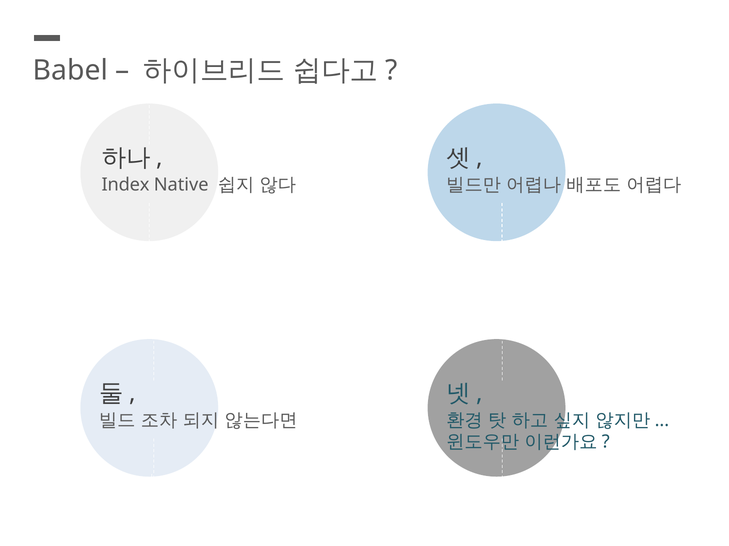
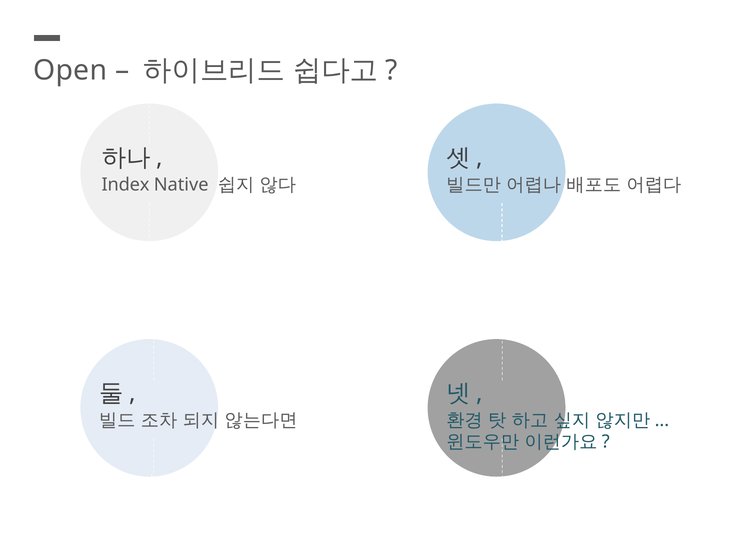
Babel: Babel -> Open
